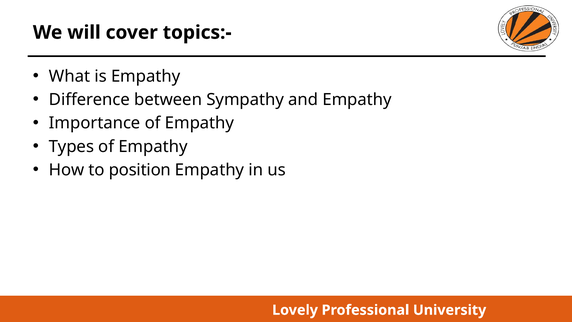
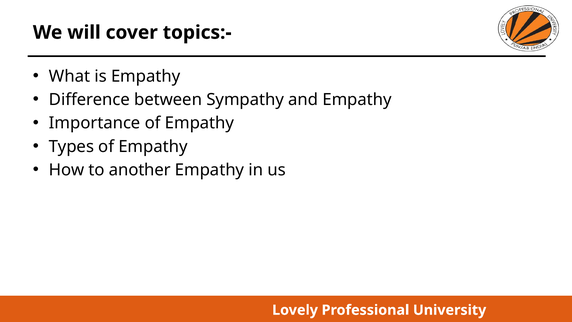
position: position -> another
